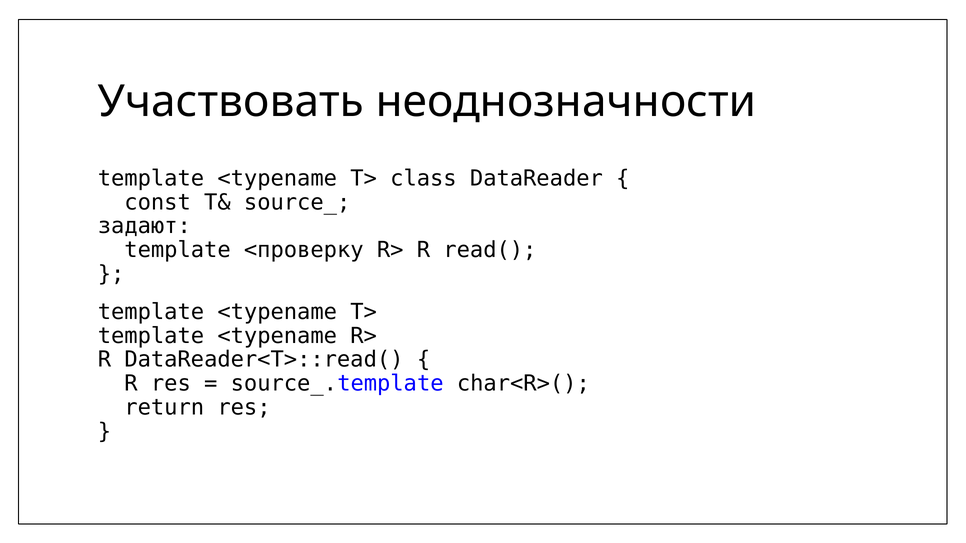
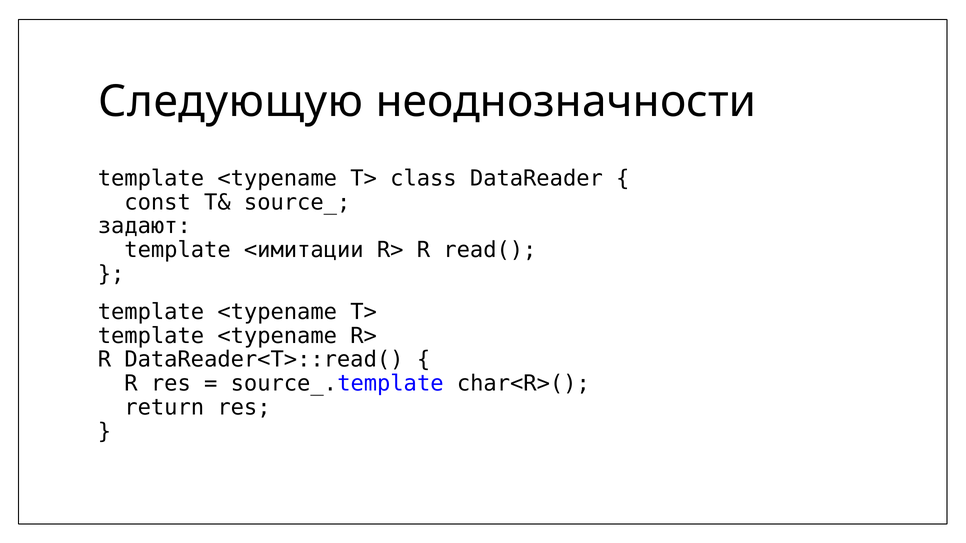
Участвовать: Участвовать -> Следующую
<проверку: <проверку -> <имитации
